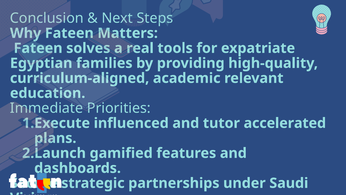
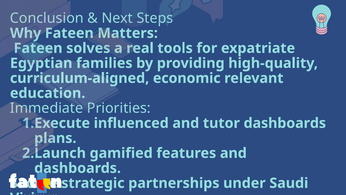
academic: academic -> economic
tutor accelerated: accelerated -> dashboards
